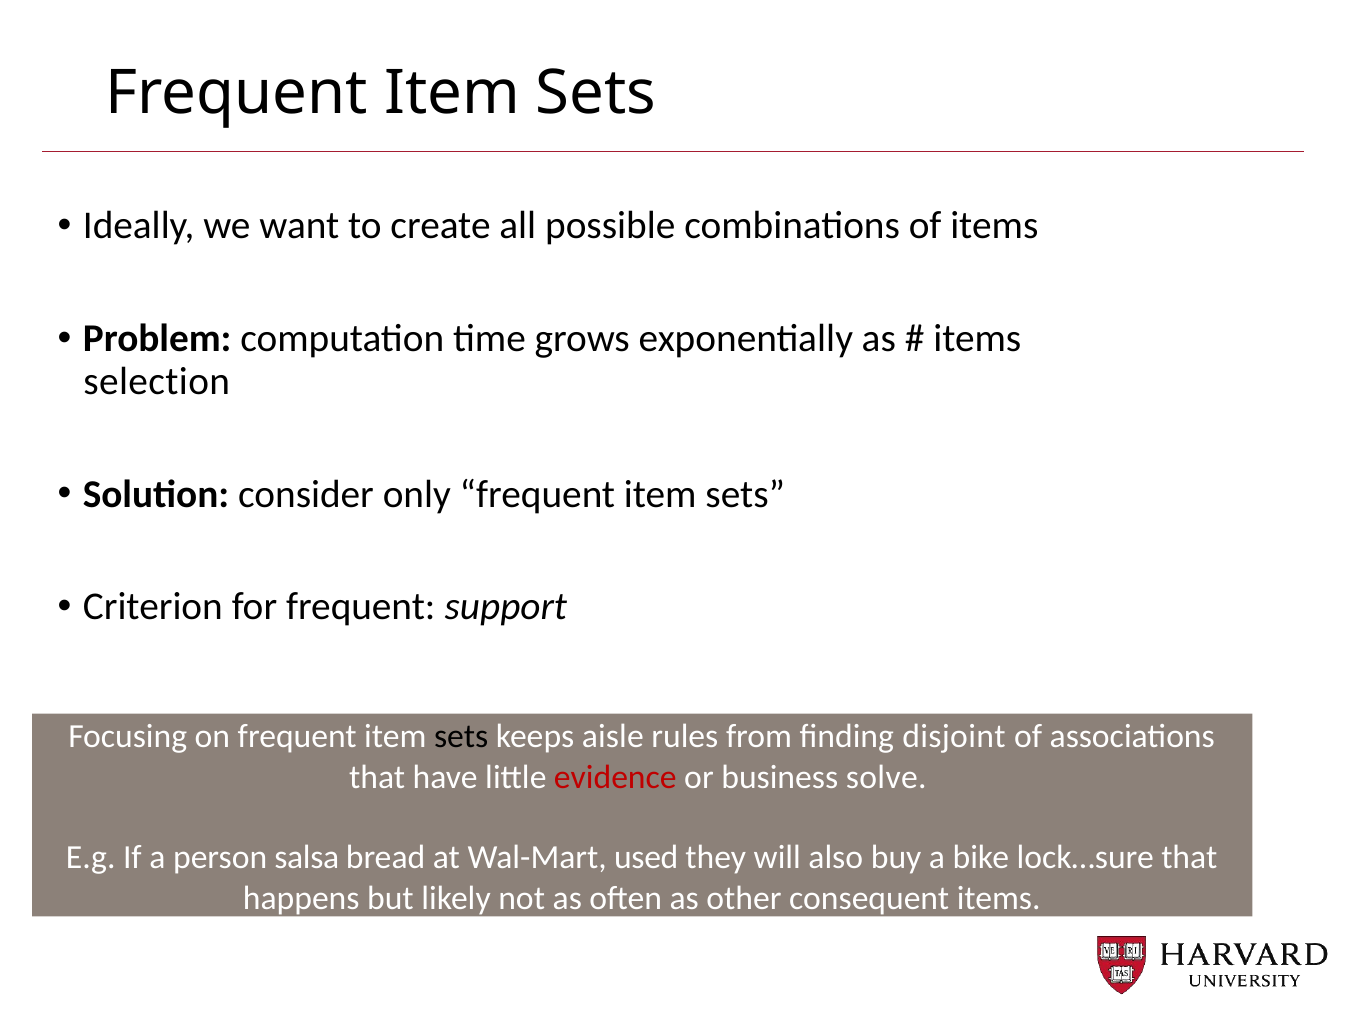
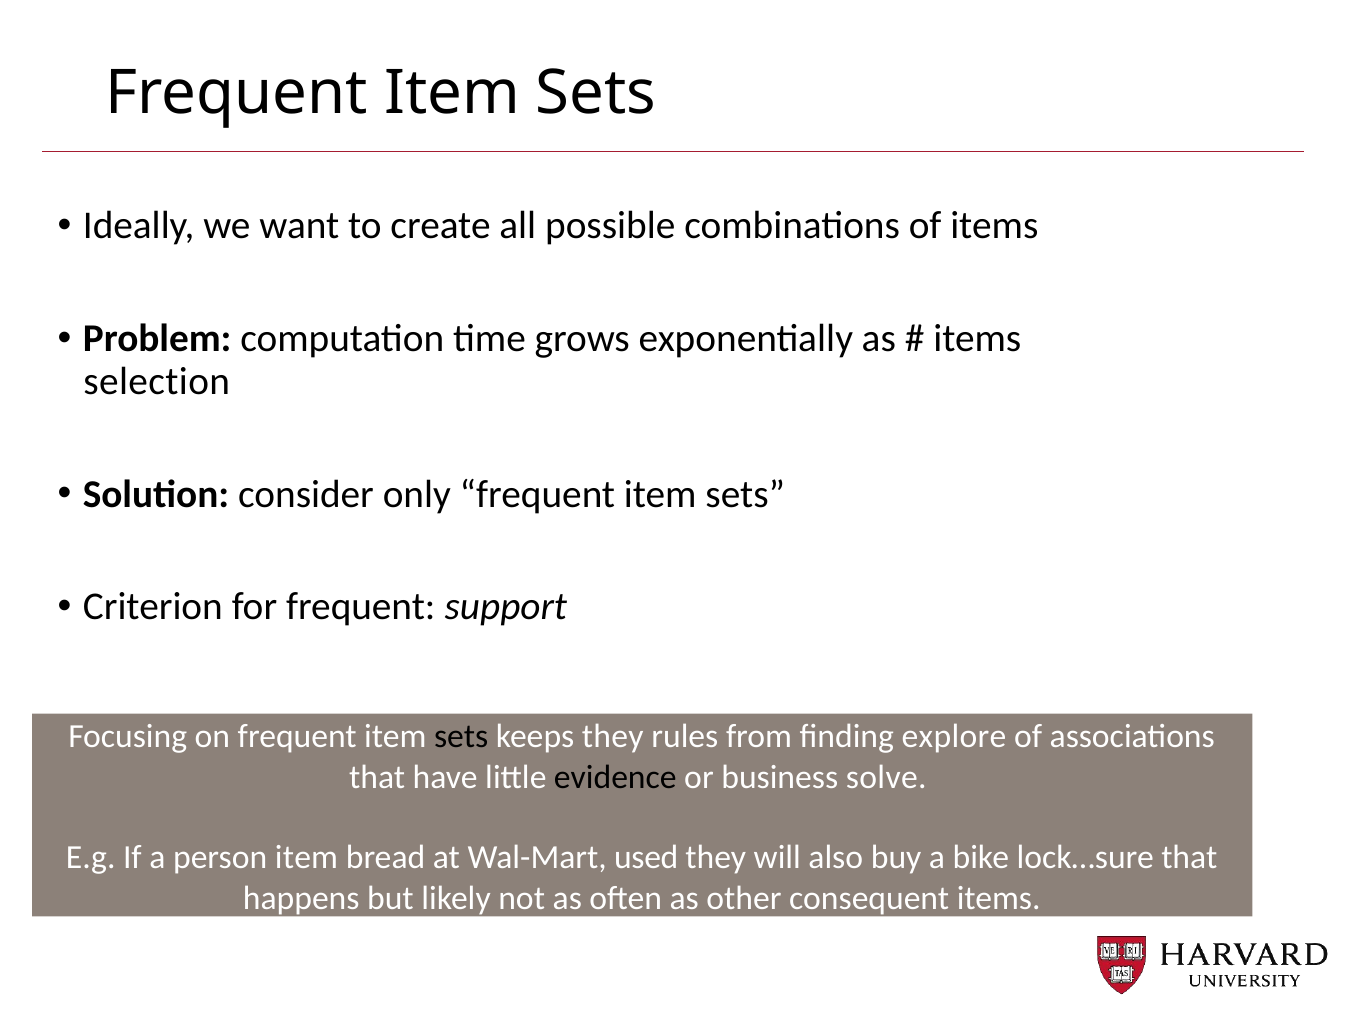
keeps aisle: aisle -> they
disjoint: disjoint -> explore
evidence colour: red -> black
person salsa: salsa -> item
